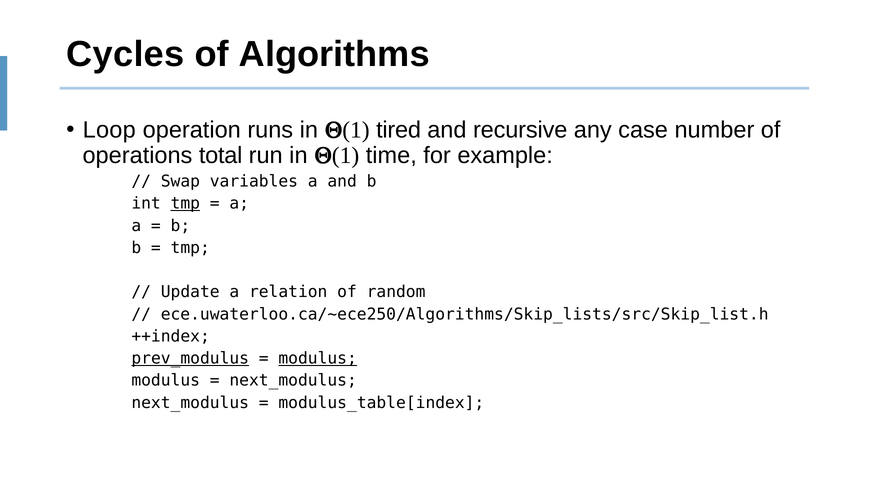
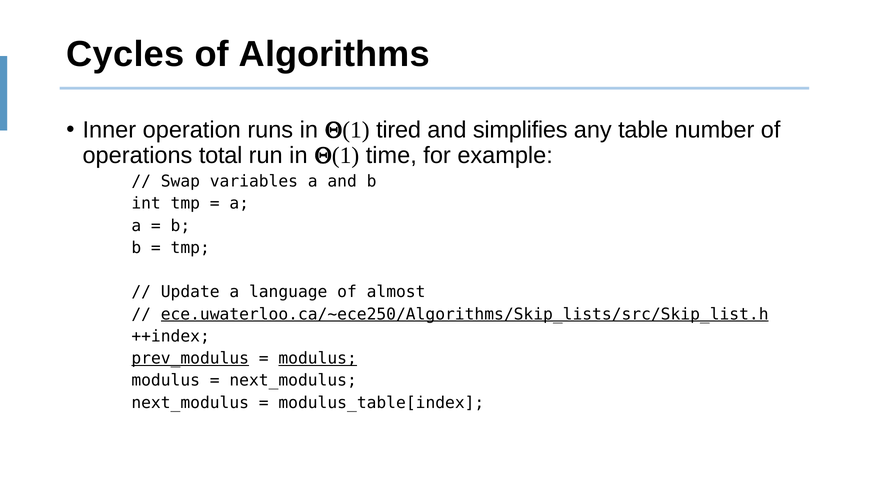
Loop: Loop -> Inner
recursive: recursive -> simplifies
case: case -> table
tmp at (185, 203) underline: present -> none
relation: relation -> language
random: random -> almost
ece.uwaterloo.ca/~ece250/Algorithms/Skip_lists/src/Skip_list.h underline: none -> present
